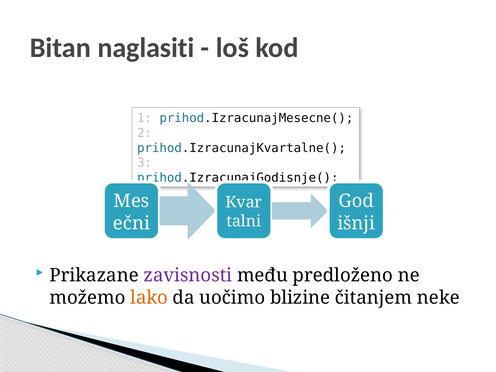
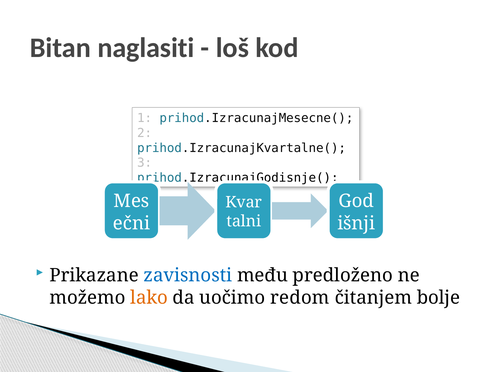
zavisnosti colour: purple -> blue
blizine: blizine -> redom
neke: neke -> bolje
